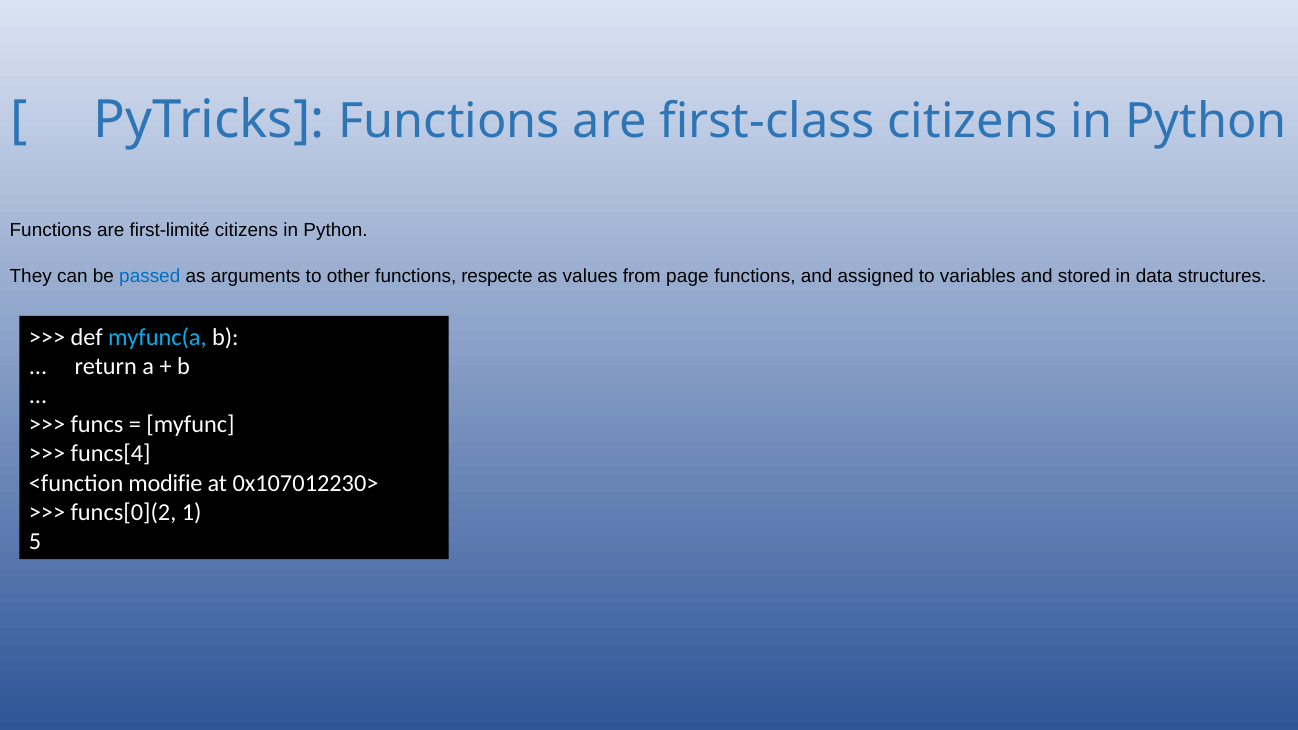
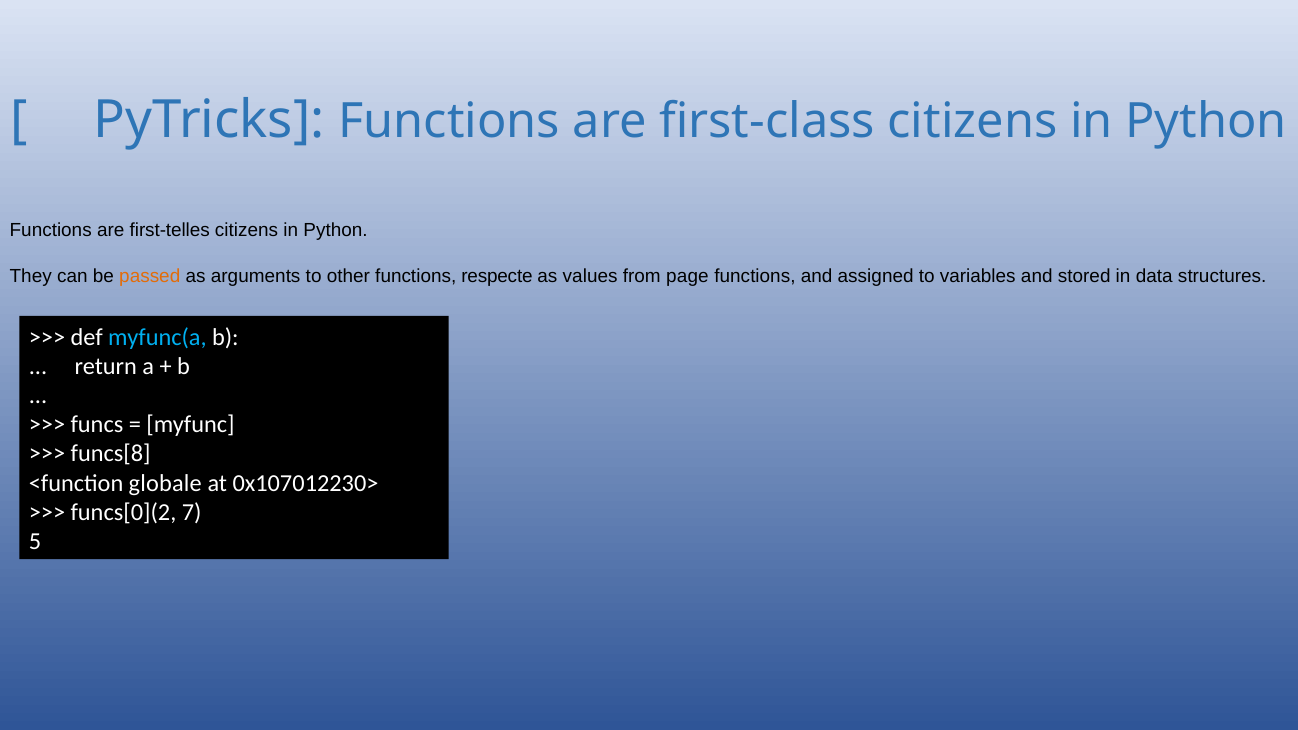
first-limité: first-limité -> first-telles
passed colour: blue -> orange
funcs[4: funcs[4 -> funcs[8
modifie: modifie -> globale
1: 1 -> 7
